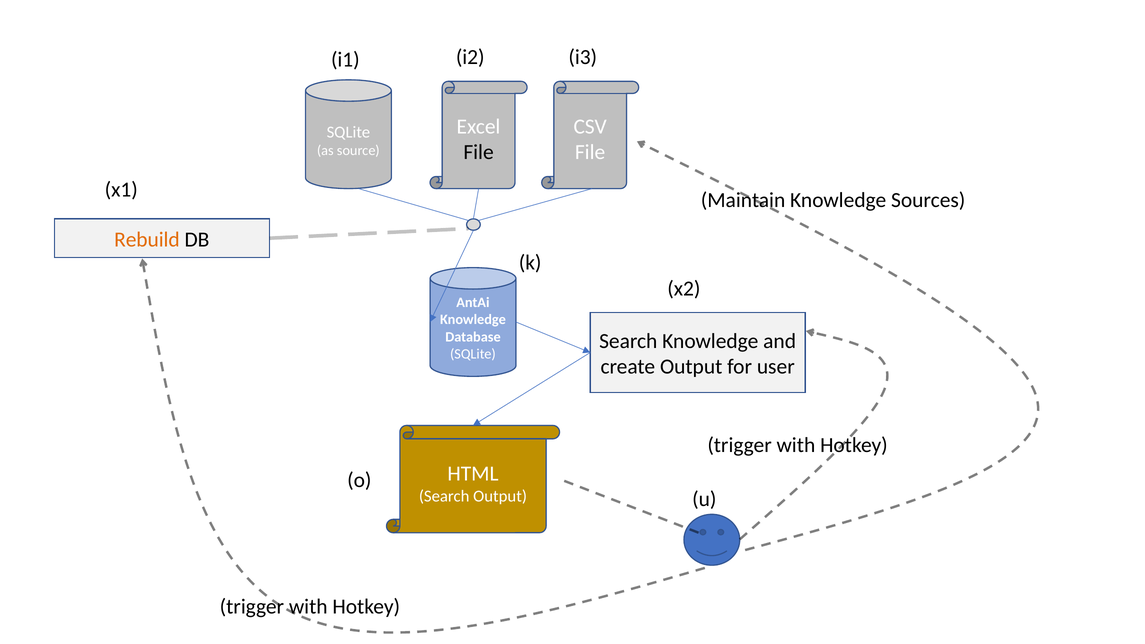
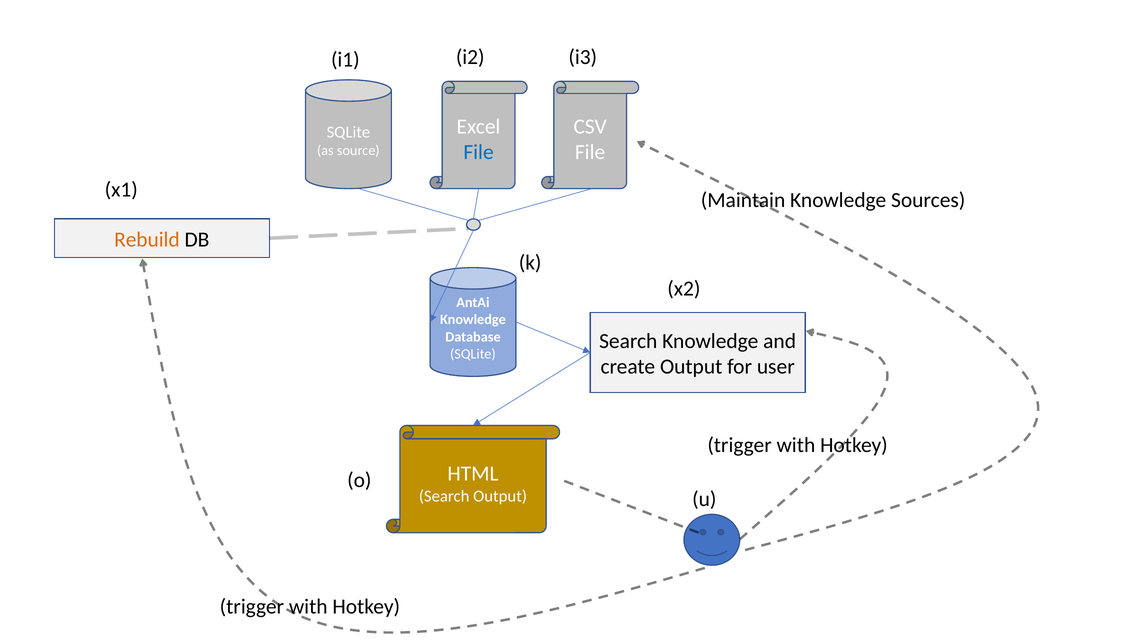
File at (479, 152) colour: black -> blue
